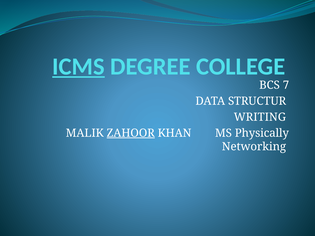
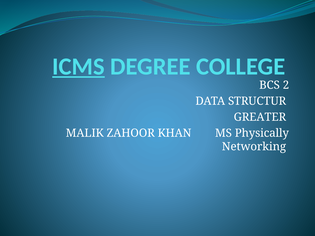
7: 7 -> 2
WRITING: WRITING -> GREATER
ZAHOOR underline: present -> none
